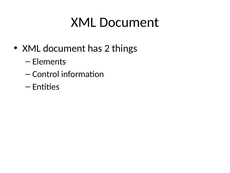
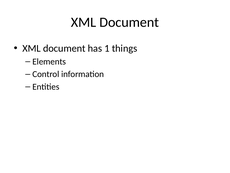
2: 2 -> 1
